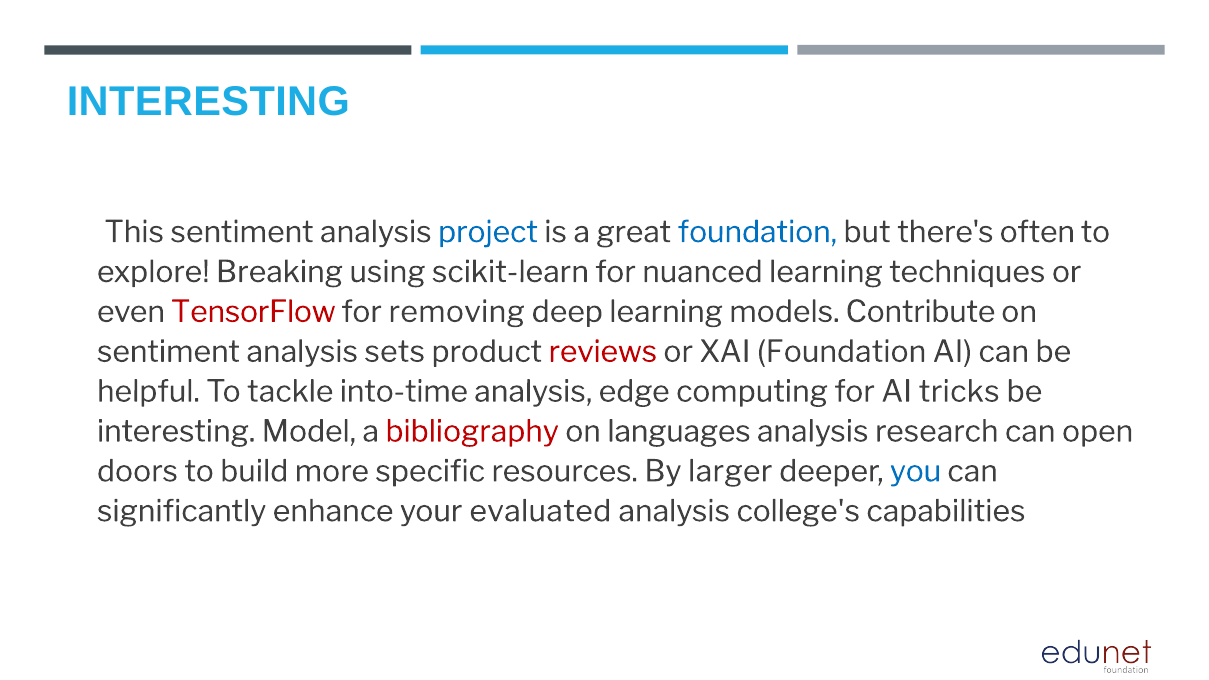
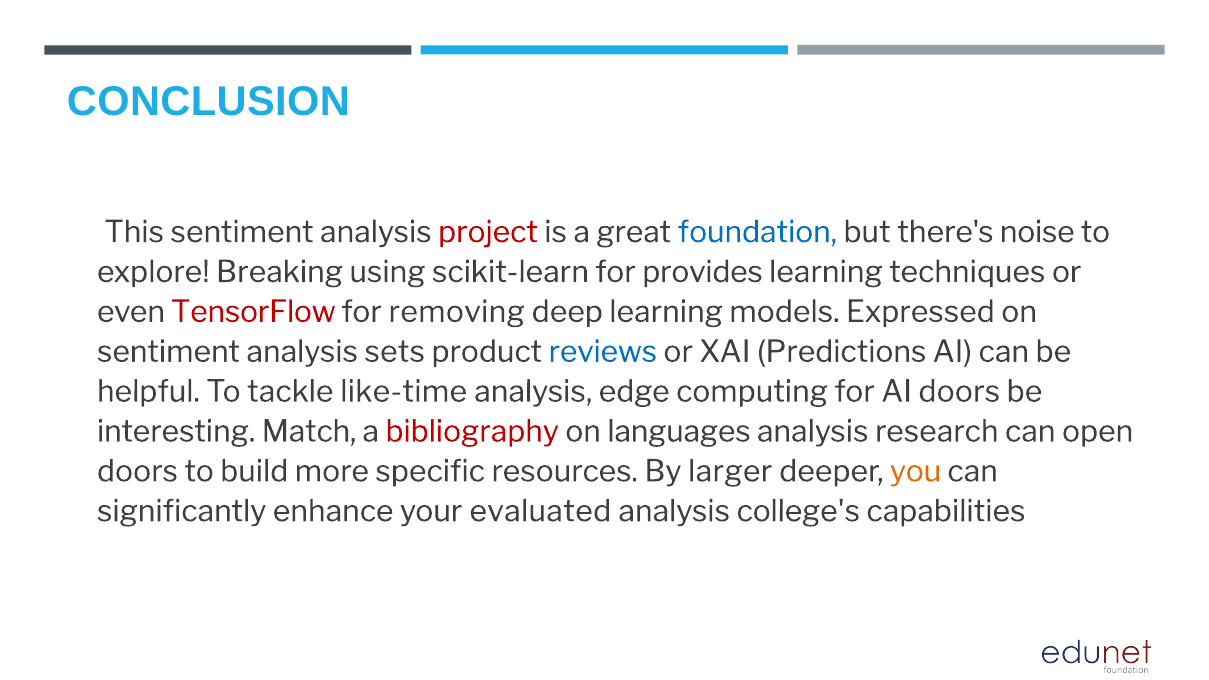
INTERESTING at (208, 102): INTERESTING -> CONCLUSION
project colour: blue -> red
often: often -> noise
nuanced: nuanced -> provides
Contribute: Contribute -> Expressed
reviews colour: red -> blue
XAI Foundation: Foundation -> Predictions
into-time: into-time -> like-time
AI tricks: tricks -> doors
Model: Model -> Match
you colour: blue -> orange
